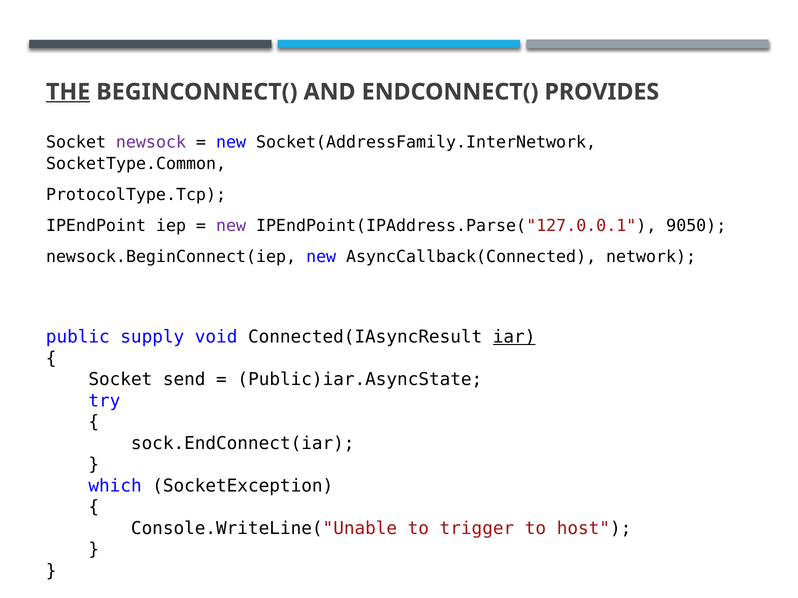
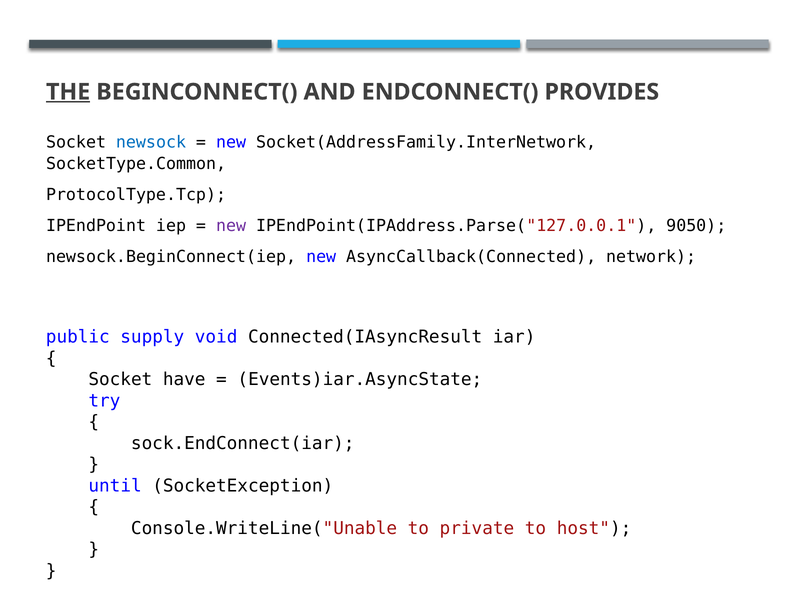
newsock colour: purple -> blue
iar underline: present -> none
send: send -> have
Public)iar.AsyncState: Public)iar.AsyncState -> Events)iar.AsyncState
which: which -> until
trigger: trigger -> private
